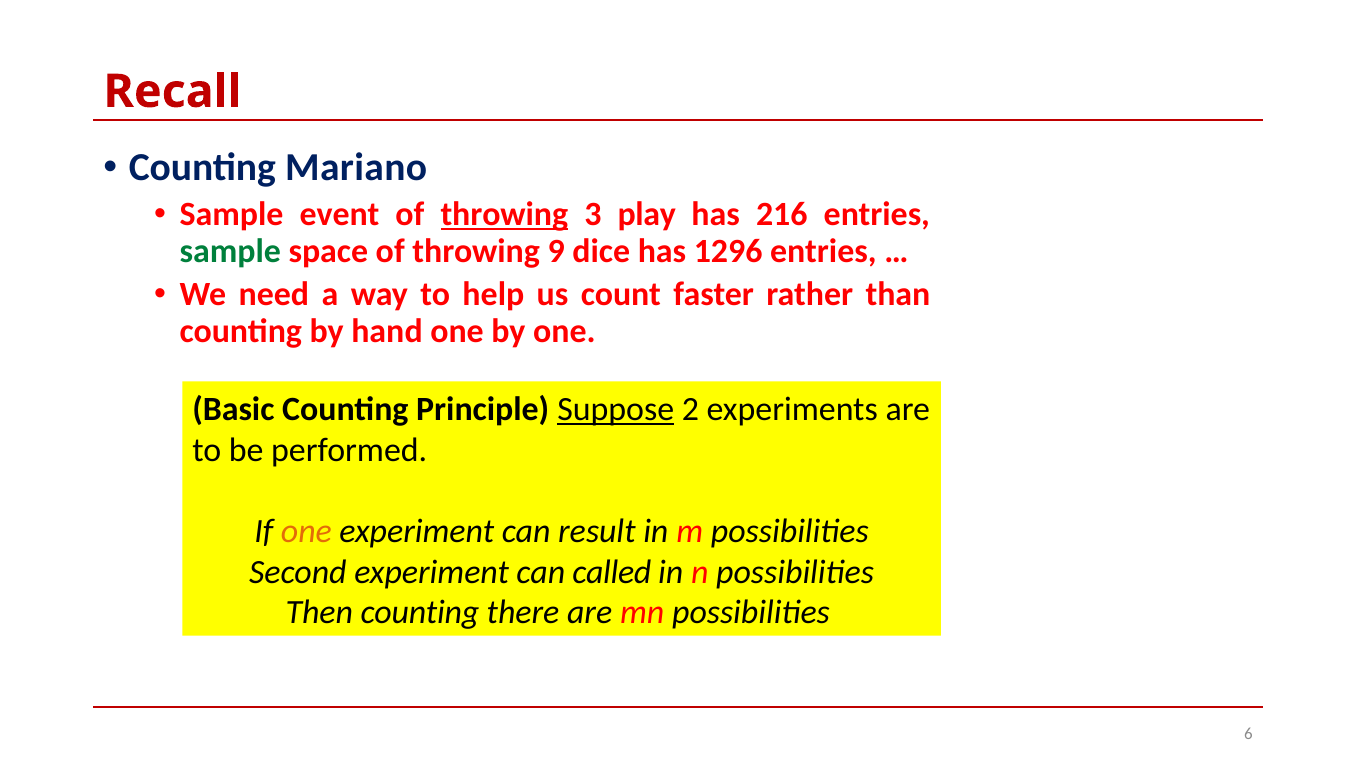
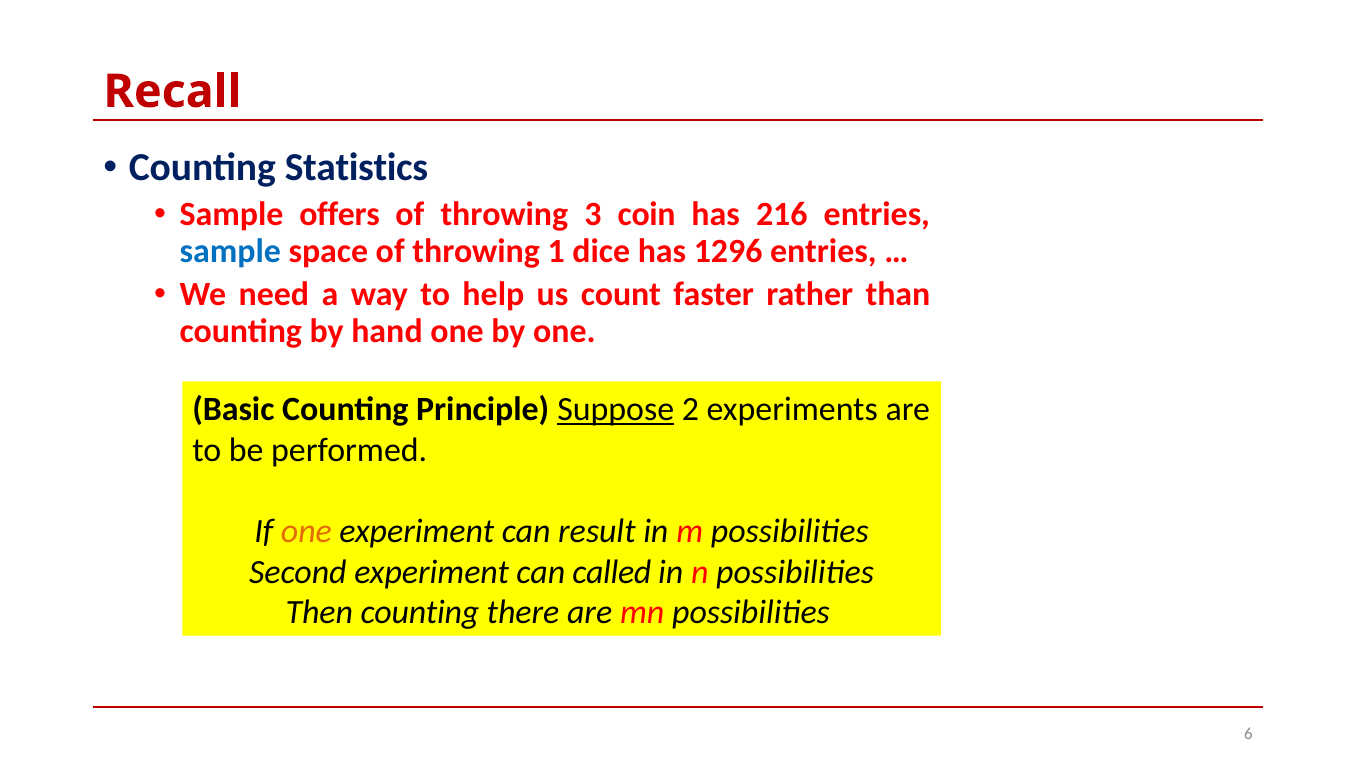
Mariano: Mariano -> Statistics
event: event -> offers
throwing at (504, 214) underline: present -> none
play: play -> coin
sample at (230, 251) colour: green -> blue
9: 9 -> 1
